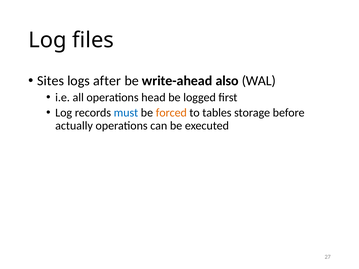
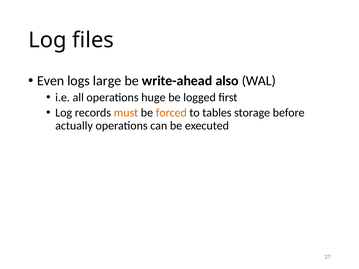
Sites: Sites -> Even
after: after -> large
head: head -> huge
must colour: blue -> orange
